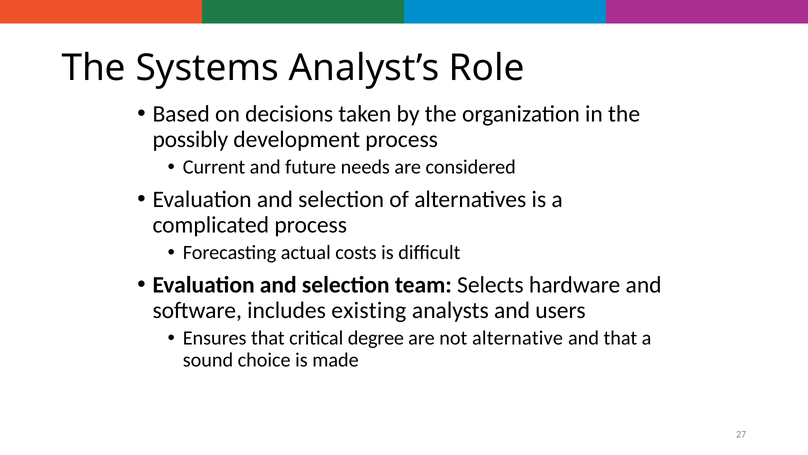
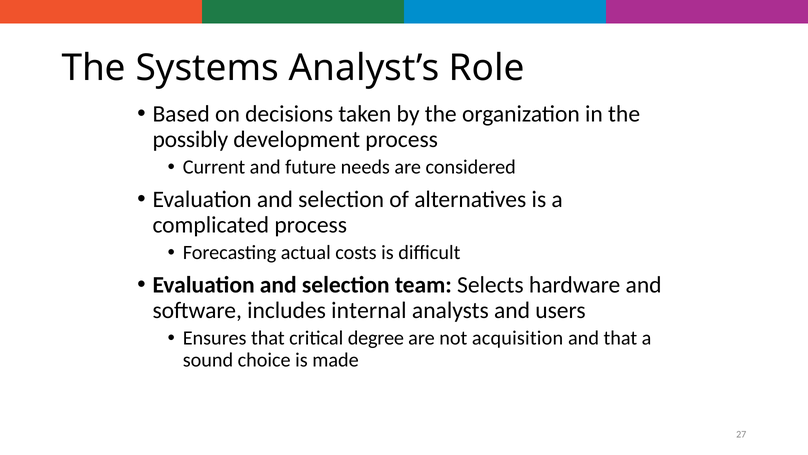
existing: existing -> internal
alternative: alternative -> acquisition
